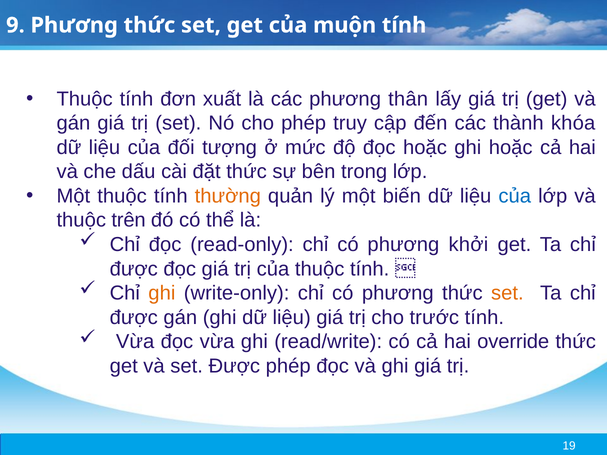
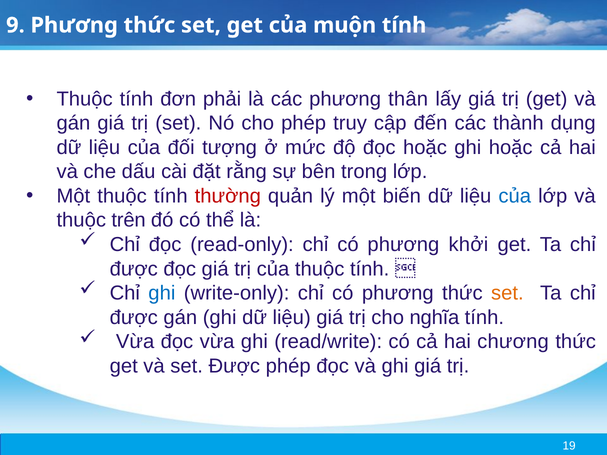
xuất: xuất -> phải
khóa: khóa -> dụng
đặt thức: thức -> rằng
thường colour: orange -> red
ghi at (162, 293) colour: orange -> blue
trước: trước -> nghĩa
override: override -> chương
